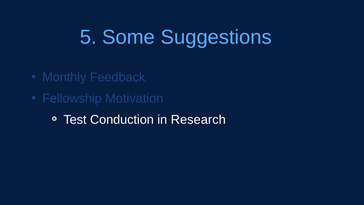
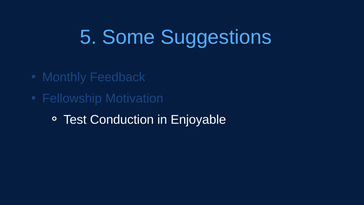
Research: Research -> Enjoyable
